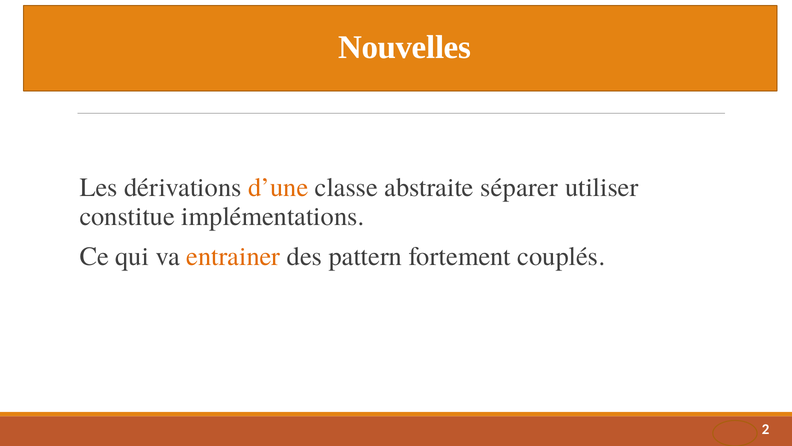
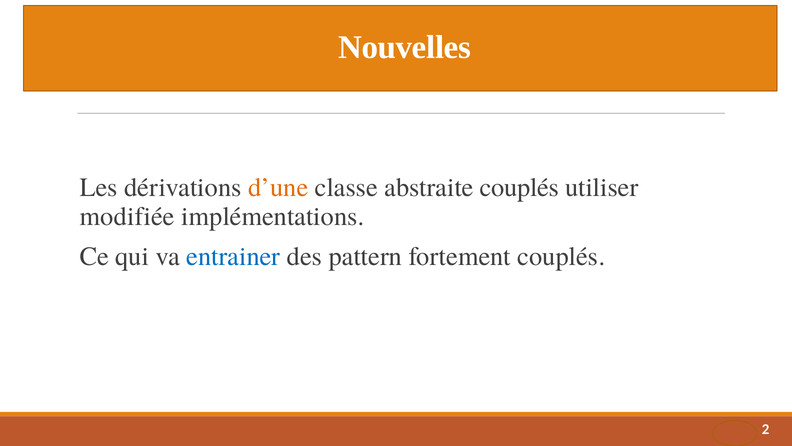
abstraite séparer: séparer -> couplés
constitue: constitue -> modifiée
entrainer colour: orange -> blue
